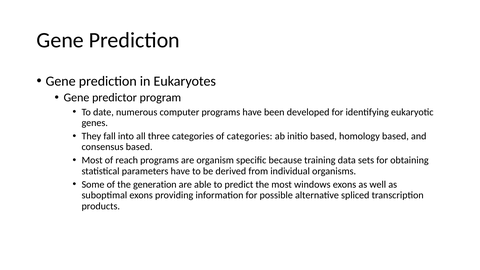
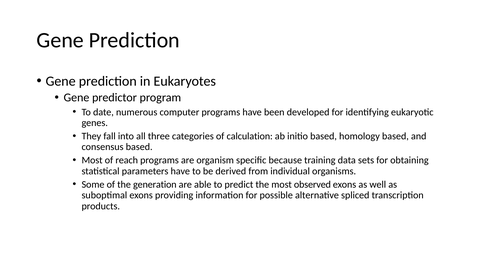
of categories: categories -> calculation
windows: windows -> observed
